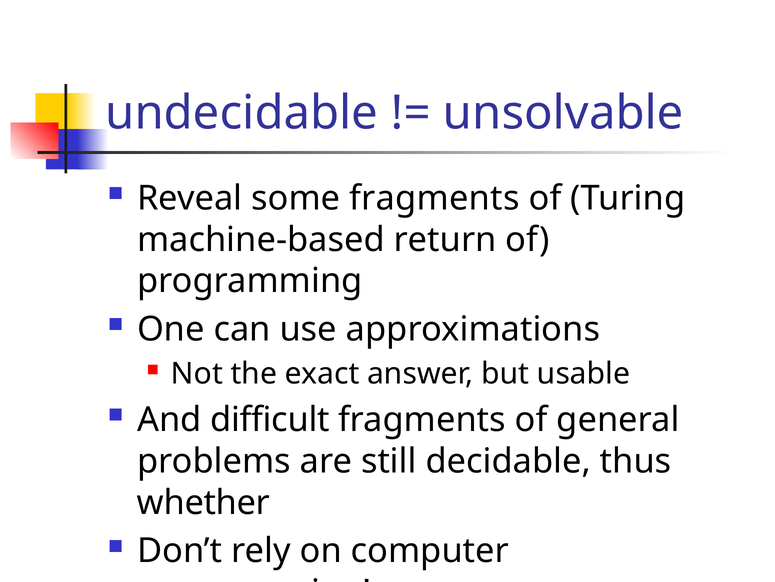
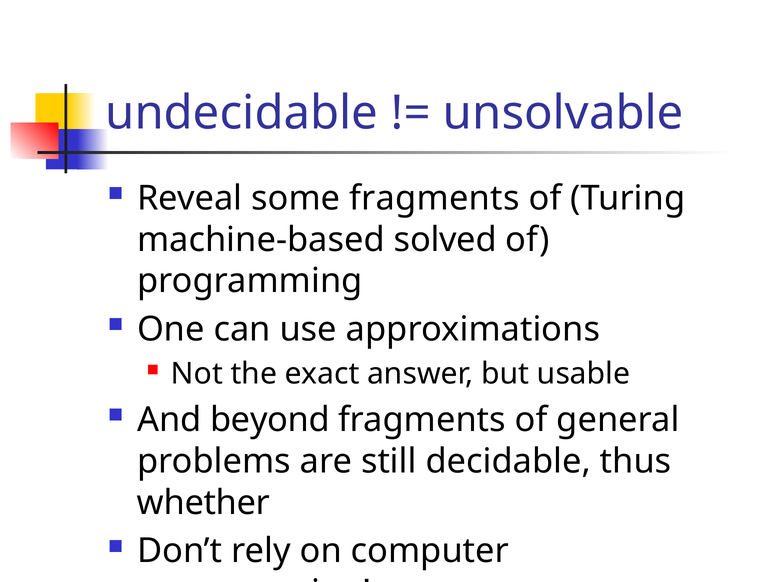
return: return -> solved
difficult: difficult -> beyond
